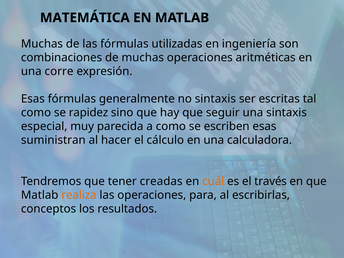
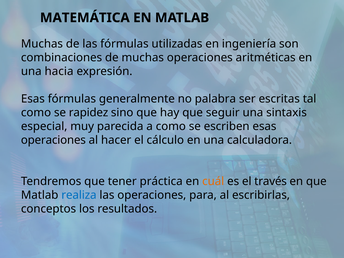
corre: corre -> hacia
no sintaxis: sintaxis -> palabra
suministran at (53, 140): suministran -> operaciones
creadas: creadas -> práctica
realiza colour: orange -> blue
